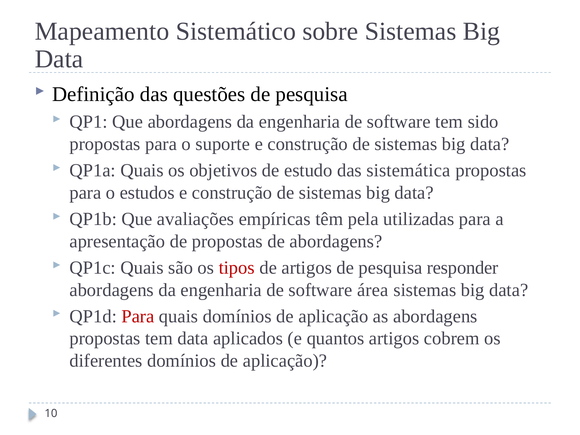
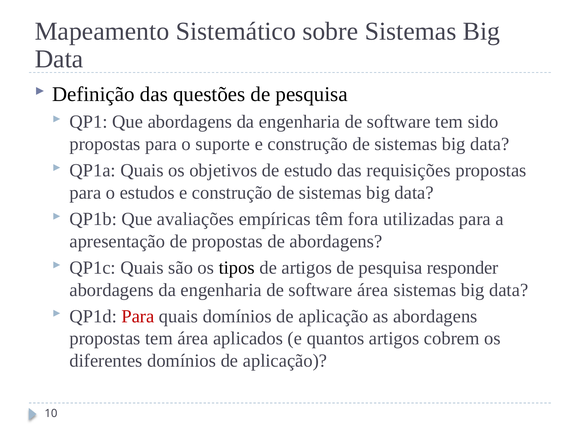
sistemática: sistemática -> requisições
pela: pela -> fora
tipos colour: red -> black
tem data: data -> área
